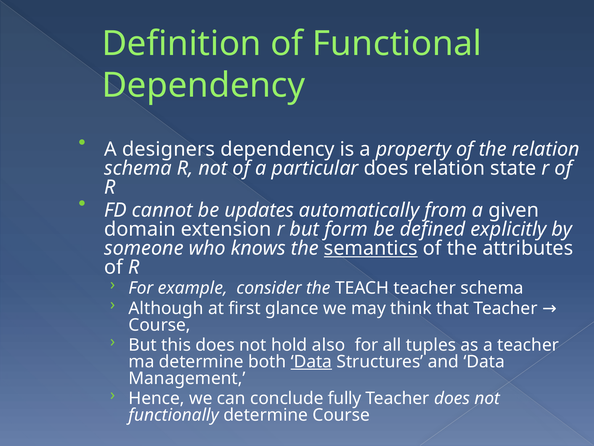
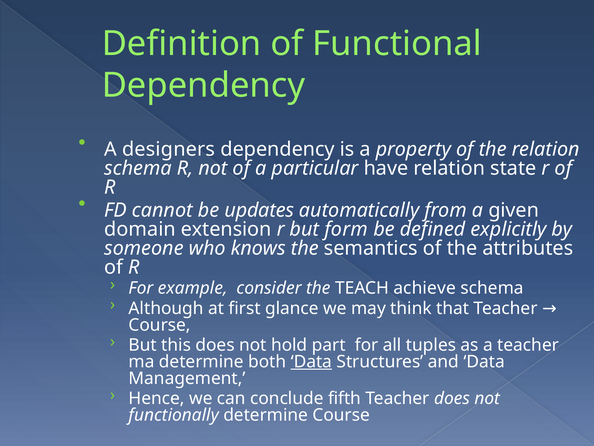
particular does: does -> have
semantics underline: present -> none
TEACH teacher: teacher -> achieve
also: also -> part
fully: fully -> fifth
